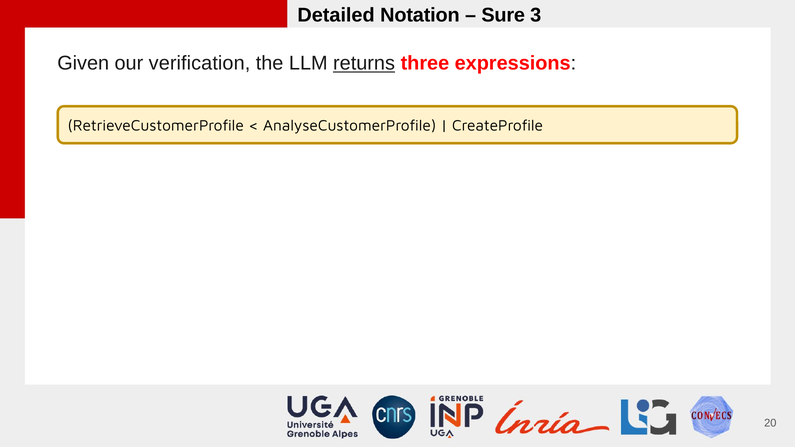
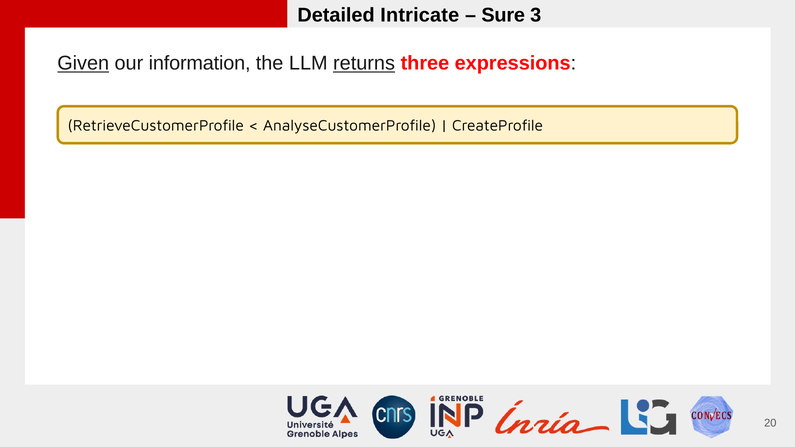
Notation: Notation -> Intricate
Given underline: none -> present
verification: verification -> information
